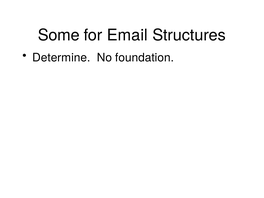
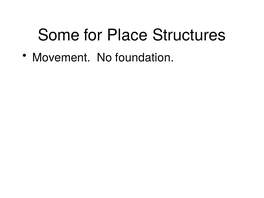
Email: Email -> Place
Determine: Determine -> Movement
